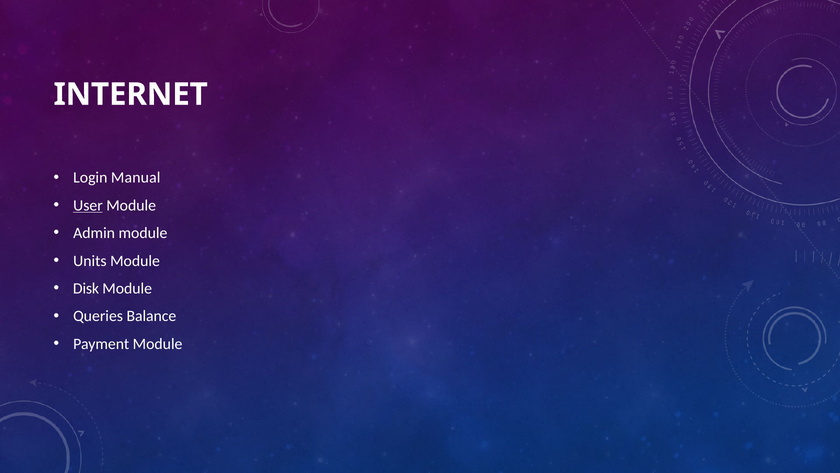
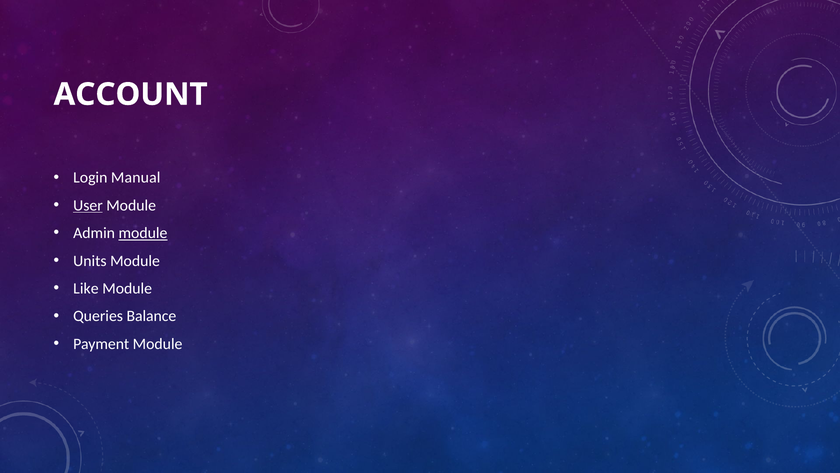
INTERNET: INTERNET -> ACCOUNT
module at (143, 233) underline: none -> present
Disk: Disk -> Like
